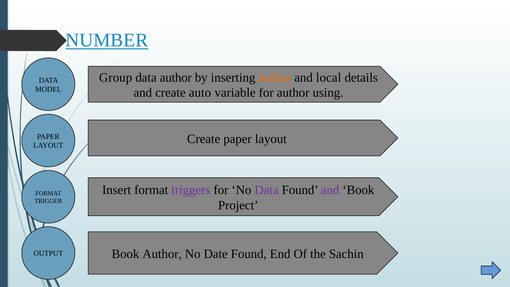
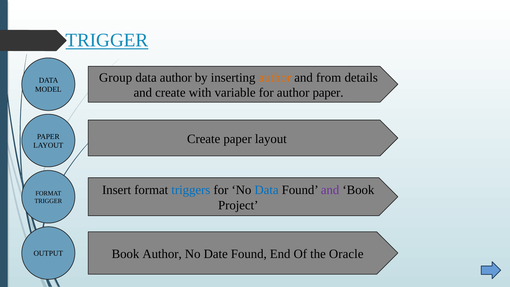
NUMBER at (107, 40): NUMBER -> TRIGGER
local: local -> from
auto: auto -> with
author using: using -> paper
triggers colour: purple -> blue
Data at (267, 190) colour: purple -> blue
Sachin: Sachin -> Oracle
